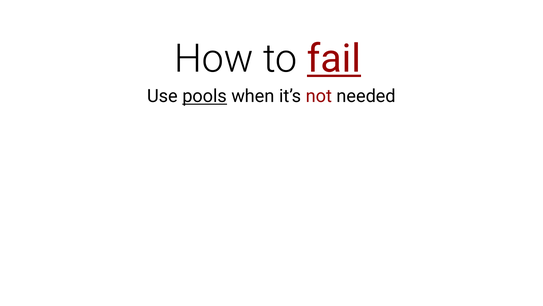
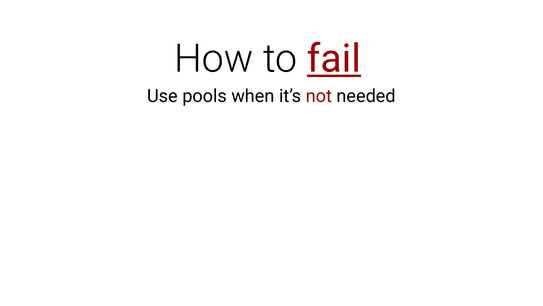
pools underline: present -> none
